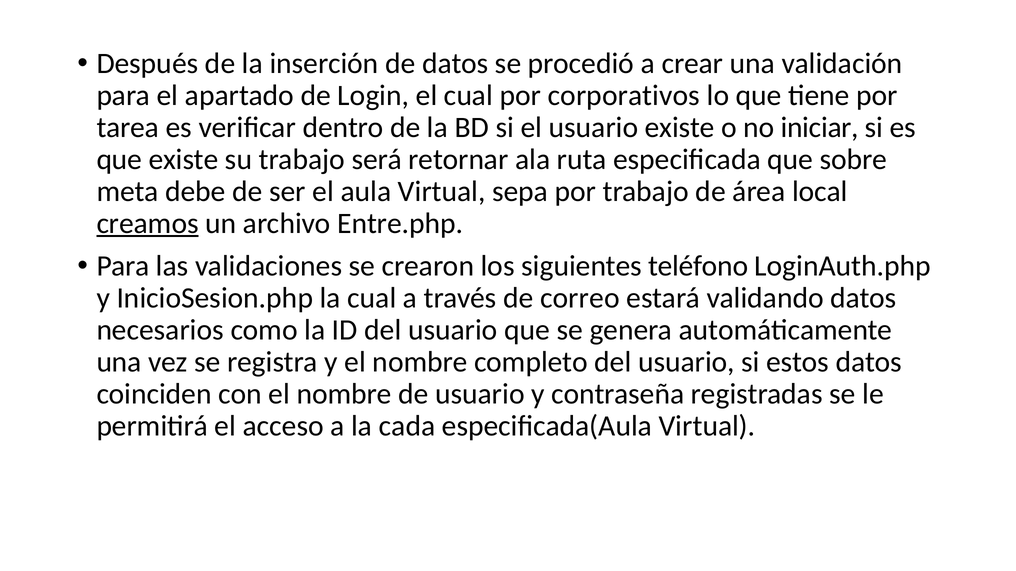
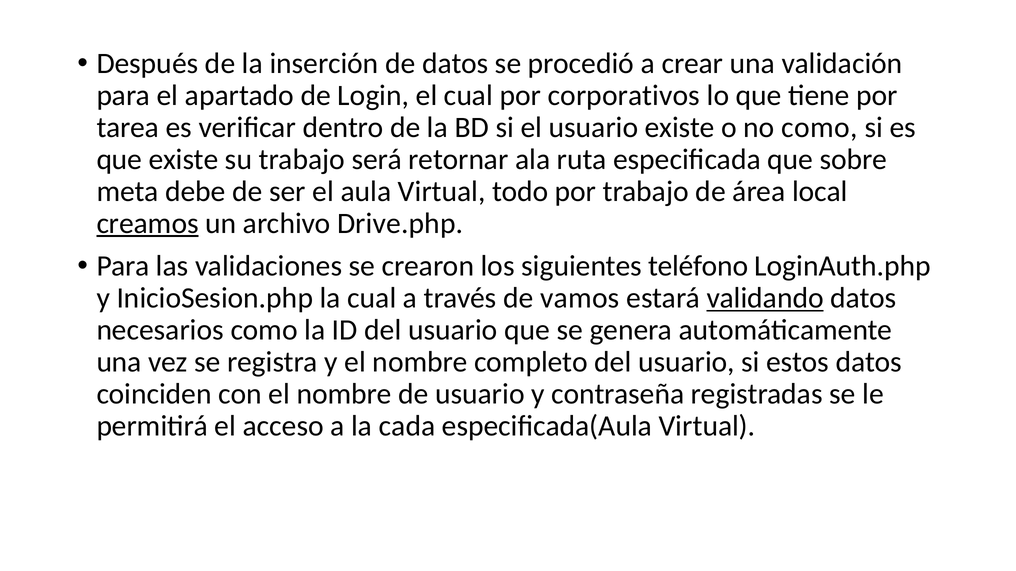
no iniciar: iniciar -> como
sepa: sepa -> todo
Entre.php: Entre.php -> Drive.php
correo: correo -> vamos
validando underline: none -> present
